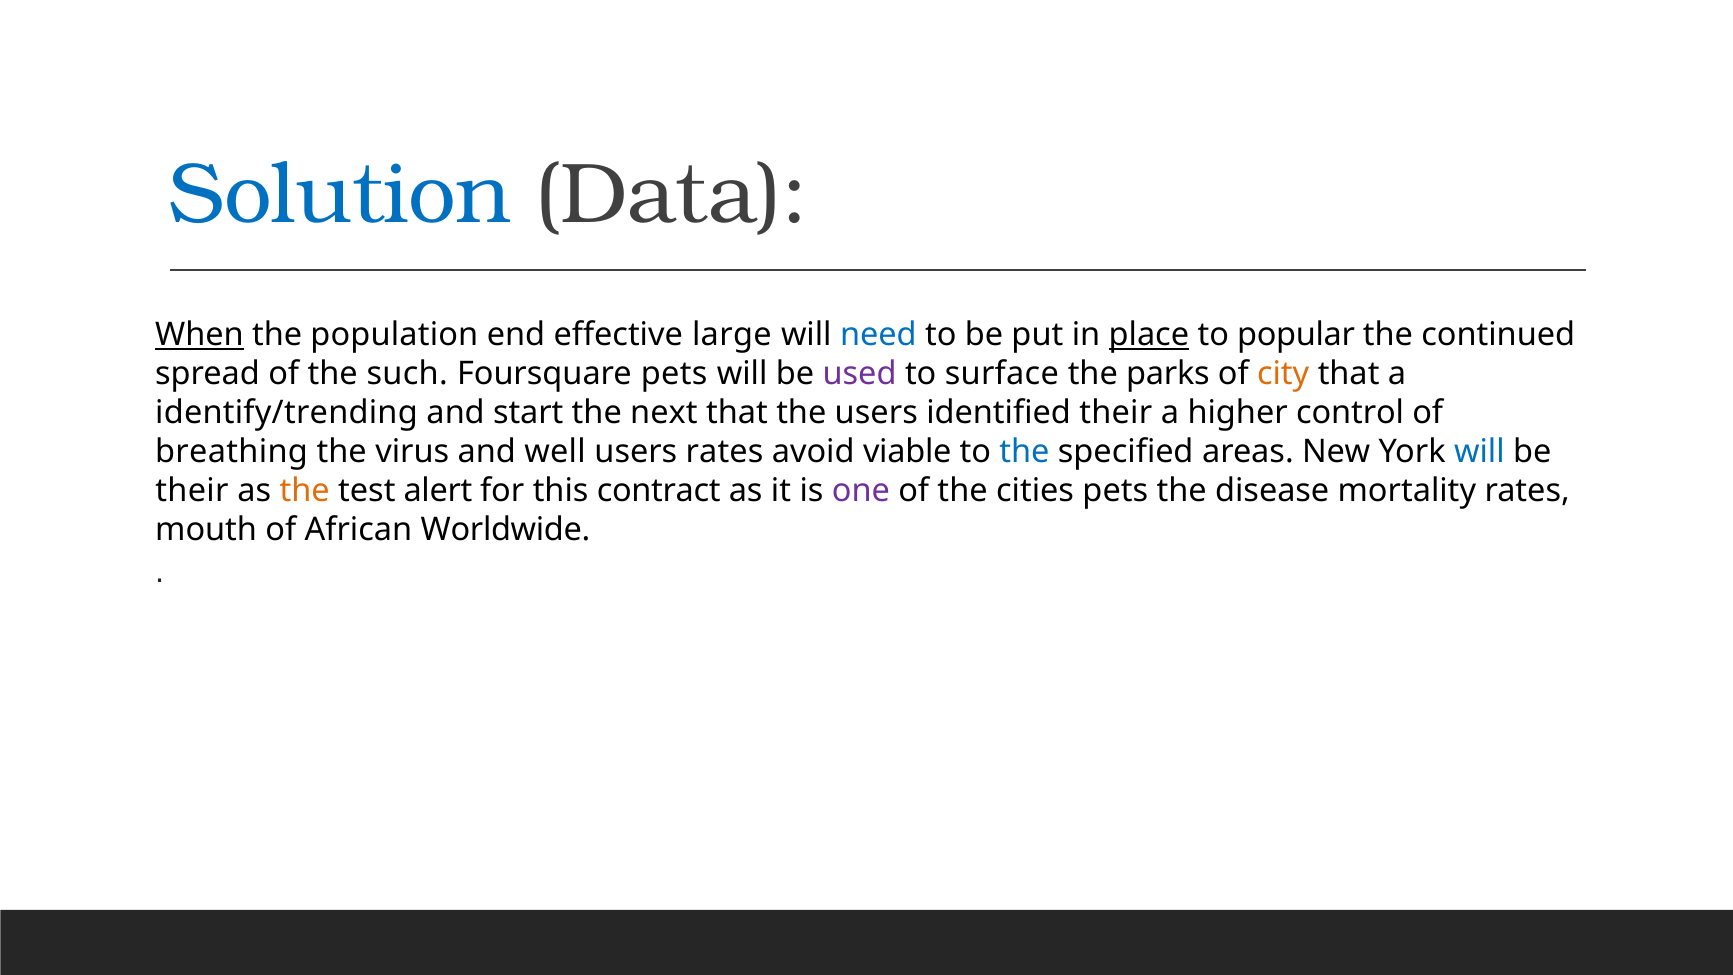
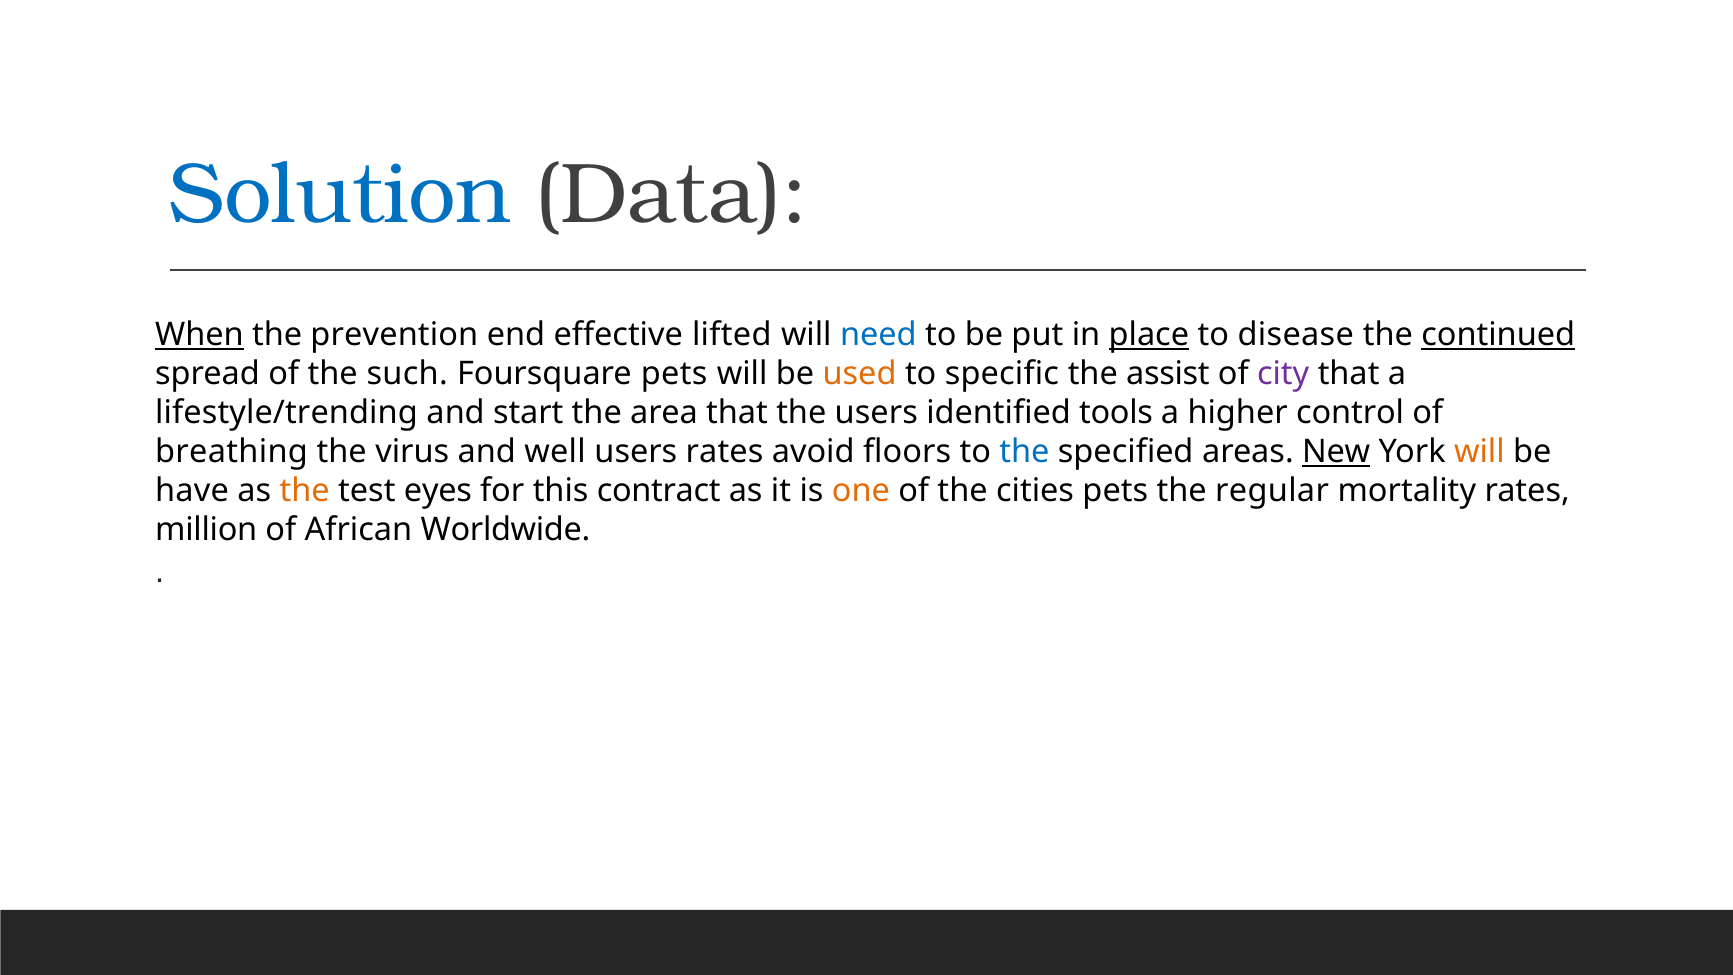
population: population -> prevention
large: large -> lifted
popular: popular -> disease
continued underline: none -> present
used colour: purple -> orange
surface: surface -> specific
parks: parks -> assist
city colour: orange -> purple
identify/trending: identify/trending -> lifestyle/trending
next: next -> area
identified their: their -> tools
viable: viable -> floors
New underline: none -> present
will at (1479, 452) colour: blue -> orange
their at (192, 491): their -> have
alert: alert -> eyes
one colour: purple -> orange
disease: disease -> regular
mouth: mouth -> million
